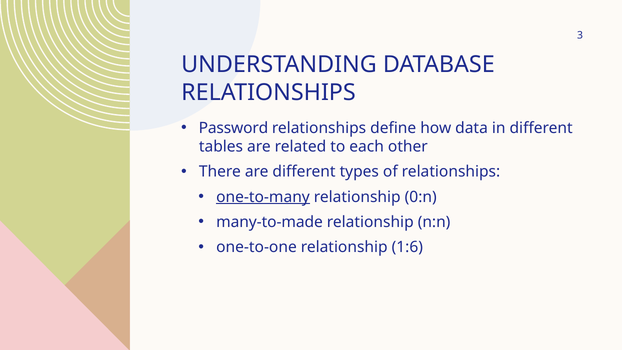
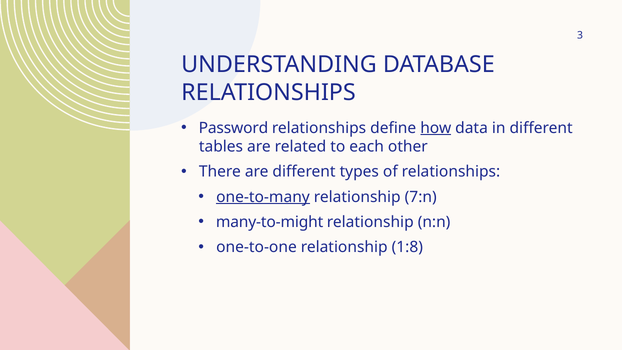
how underline: none -> present
0:n: 0:n -> 7:n
many-to-made: many-to-made -> many-to-might
1:6: 1:6 -> 1:8
